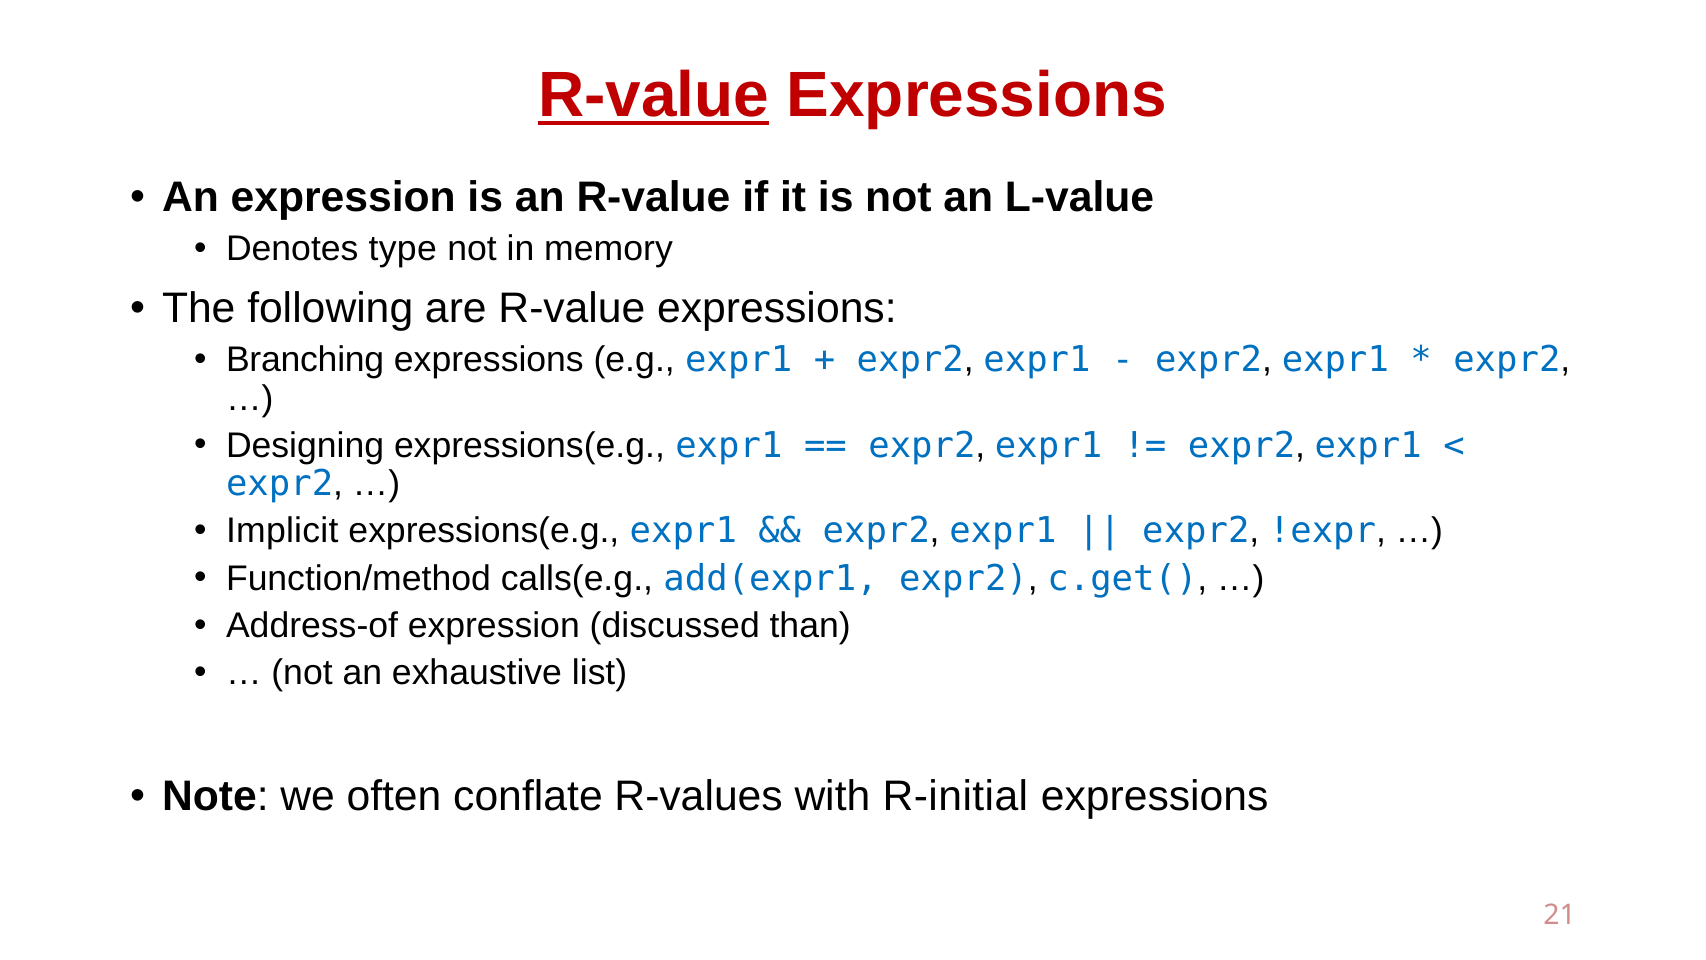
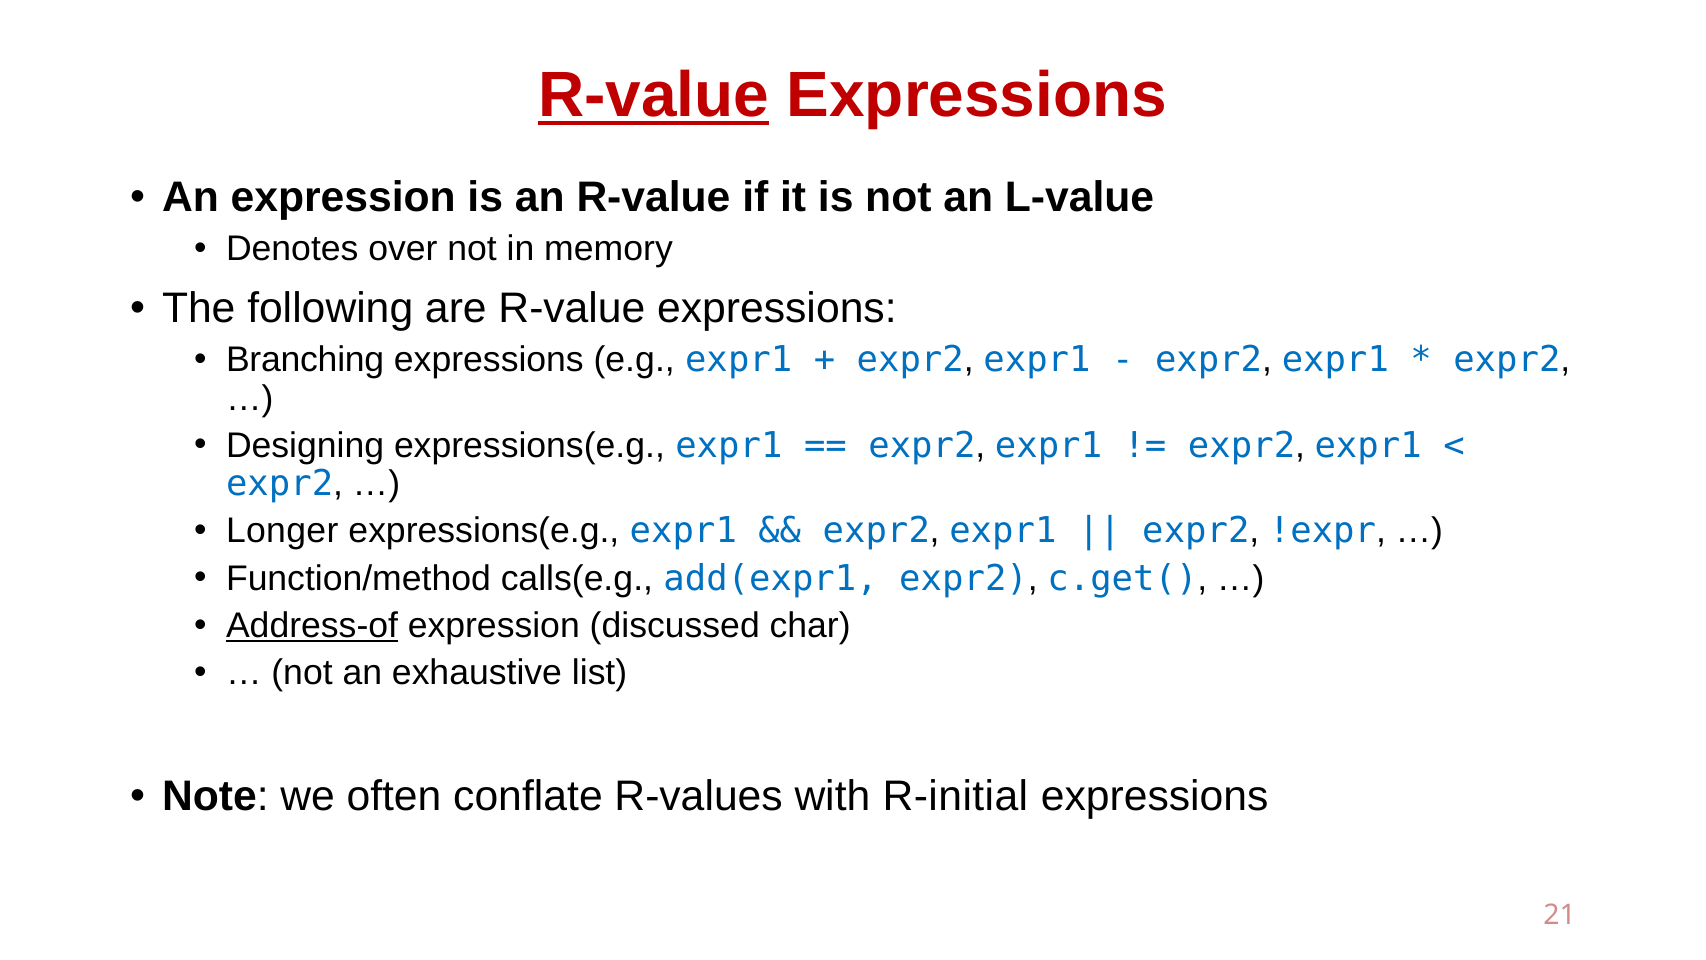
type: type -> over
Implicit: Implicit -> Longer
Address-of underline: none -> present
than: than -> char
